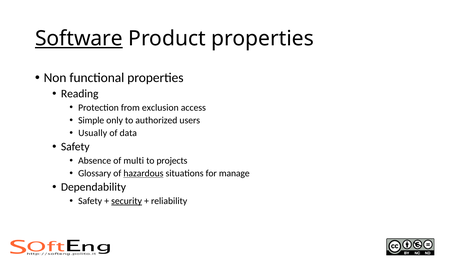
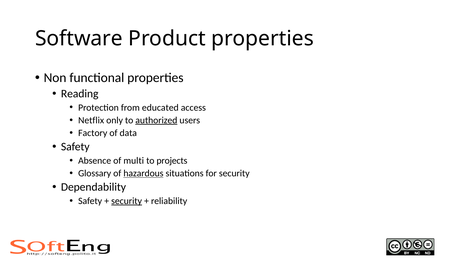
Software underline: present -> none
exclusion: exclusion -> educated
Simple: Simple -> Netflix
authorized underline: none -> present
Usually: Usually -> Factory
for manage: manage -> security
